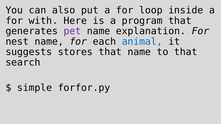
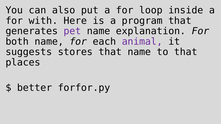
nest: nest -> both
animal colour: blue -> purple
search: search -> places
simple: simple -> better
